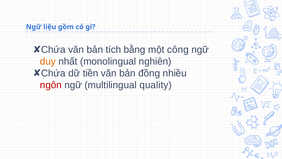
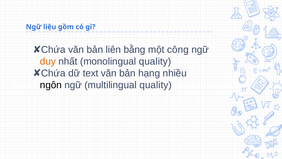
tích: tích -> liên
monolingual nghiên: nghiên -> quality
tiền: tiền -> text
đồng: đồng -> hạng
ngôn colour: red -> black
